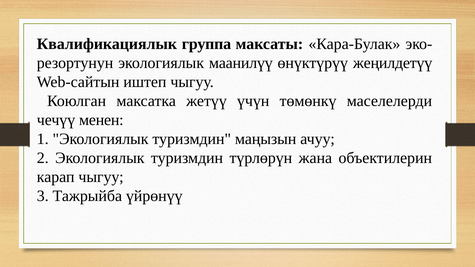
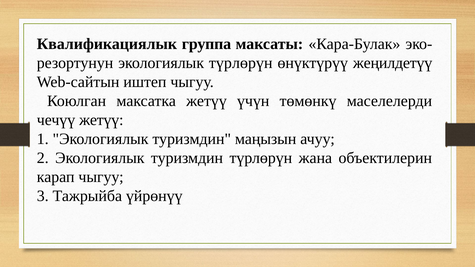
экологиялык маанилүү: маанилүү -> түрлөрүн
чечүү менен: менен -> жетүү
